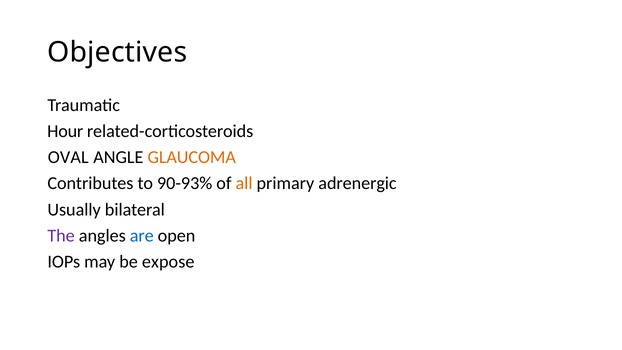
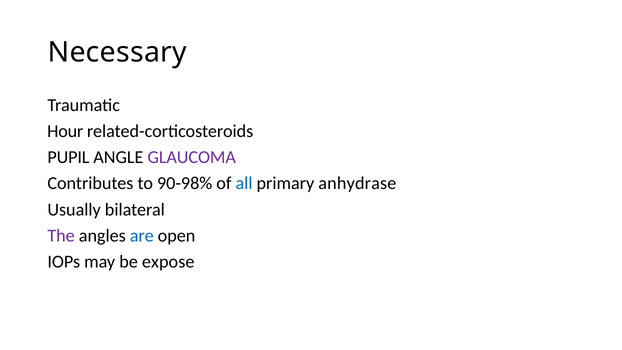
Objectives: Objectives -> Necessary
OVAL: OVAL -> PUPIL
GLAUCOMA colour: orange -> purple
90-93%: 90-93% -> 90-98%
all colour: orange -> blue
adrenergic: adrenergic -> anhydrase
